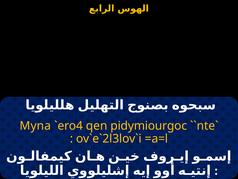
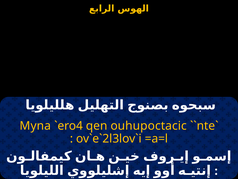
pidymiourgoc: pidymiourgoc -> ouhupoctacic
